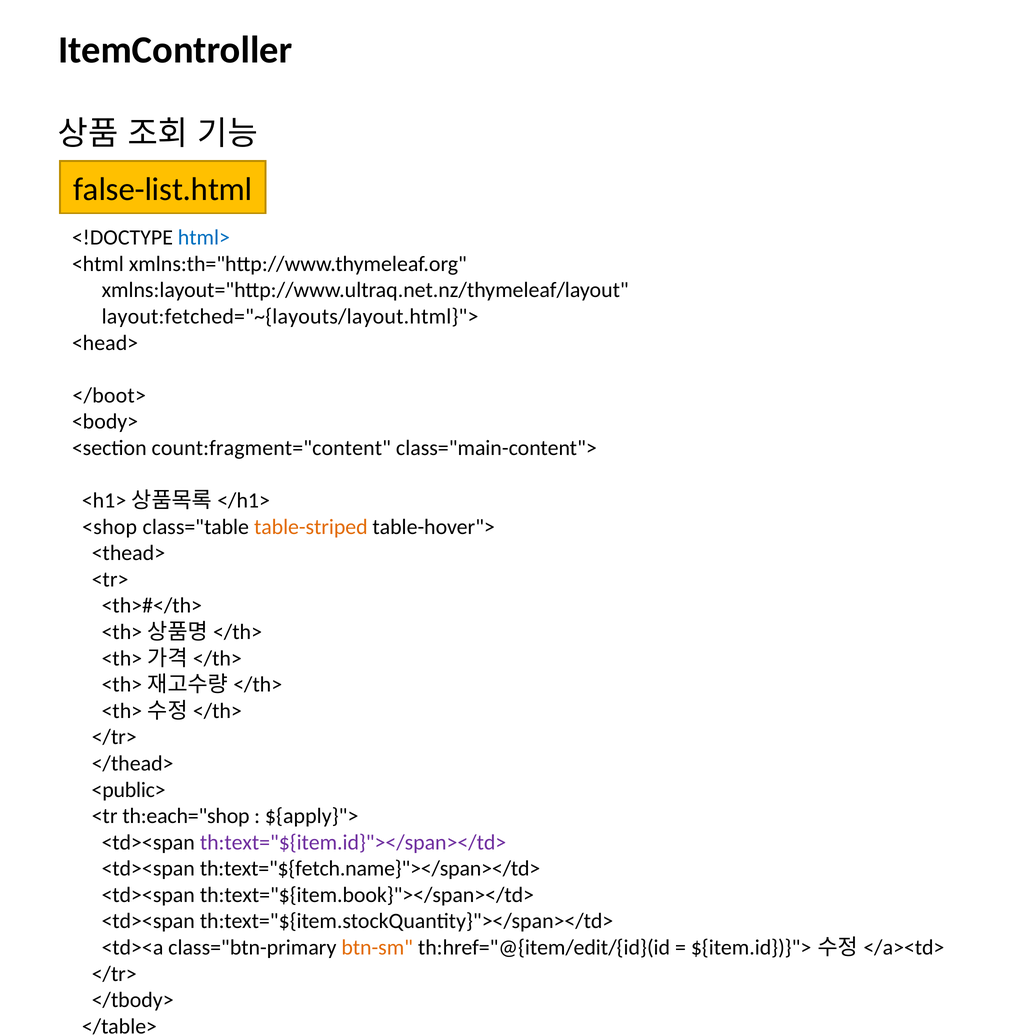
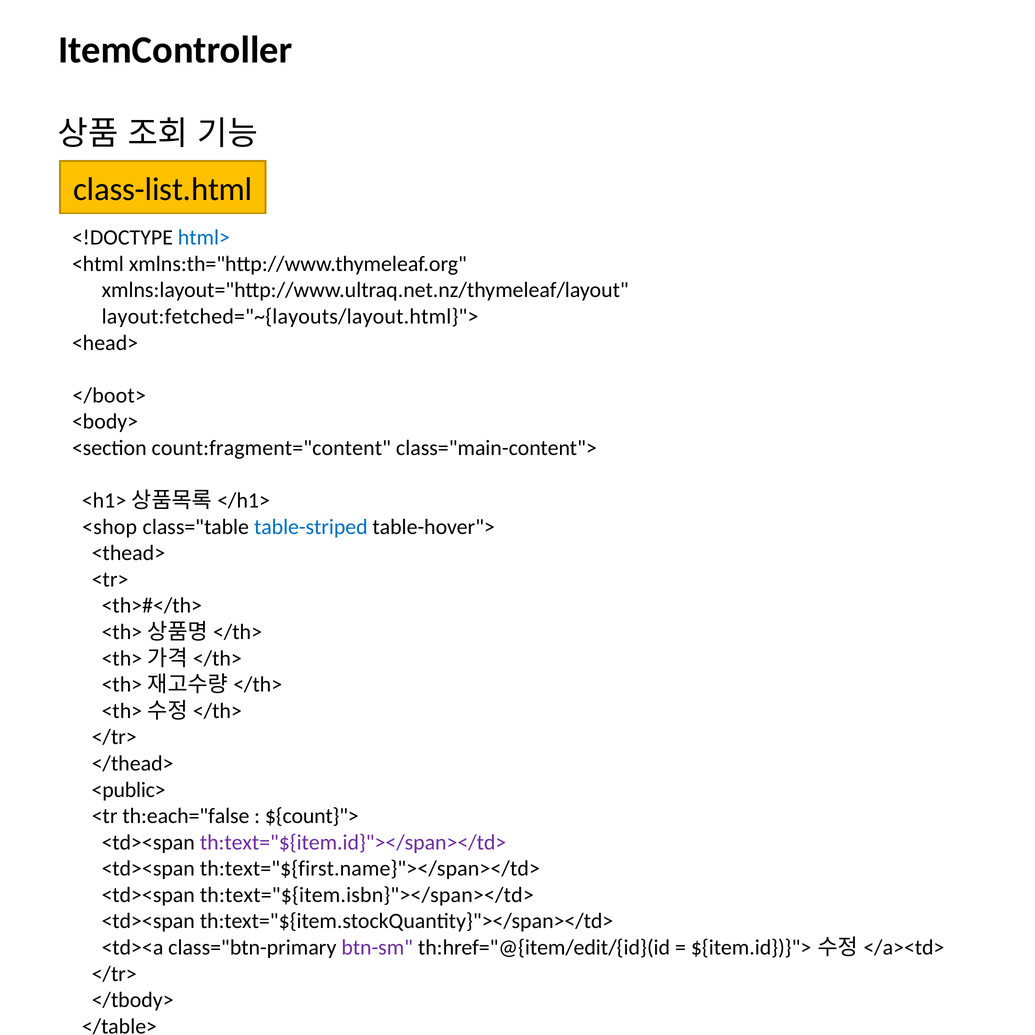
false-list.html: false-list.html -> class-list.html
table-striped colour: orange -> blue
th:each="shop: th:each="shop -> th:each="false
${apply}">: ${apply}"> -> ${count}">
th:text="${fetch.name}"></span></td>: th:text="${fetch.name}"></span></td> -> th:text="${first.name}"></span></td>
th:text="${item.book}"></span></td>: th:text="${item.book}"></span></td> -> th:text="${item.isbn}"></span></td>
btn-sm colour: orange -> purple
